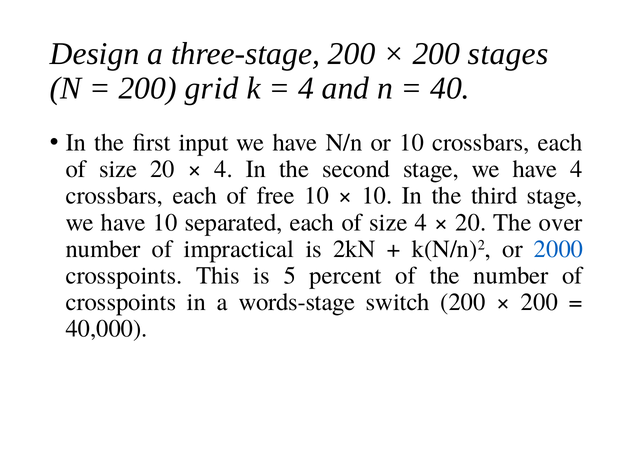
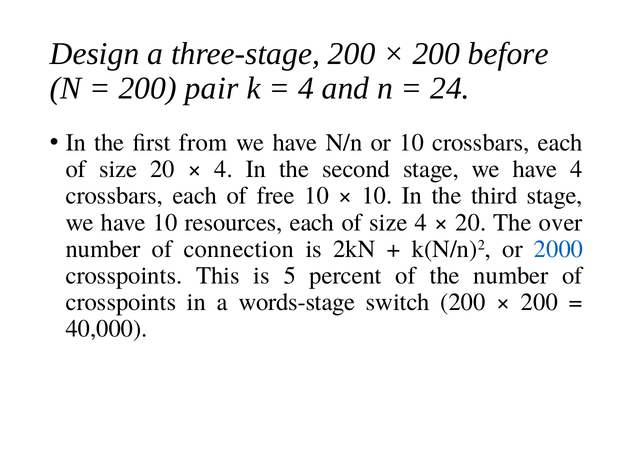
stages: stages -> before
grid: grid -> pair
40: 40 -> 24
input: input -> from
separated: separated -> resources
impractical: impractical -> connection
